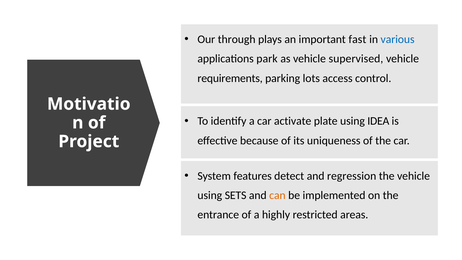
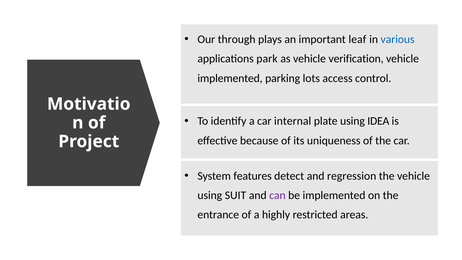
fast: fast -> leaf
supervised: supervised -> verification
requirements at (230, 78): requirements -> implemented
activate: activate -> internal
SETS: SETS -> SUIT
can colour: orange -> purple
